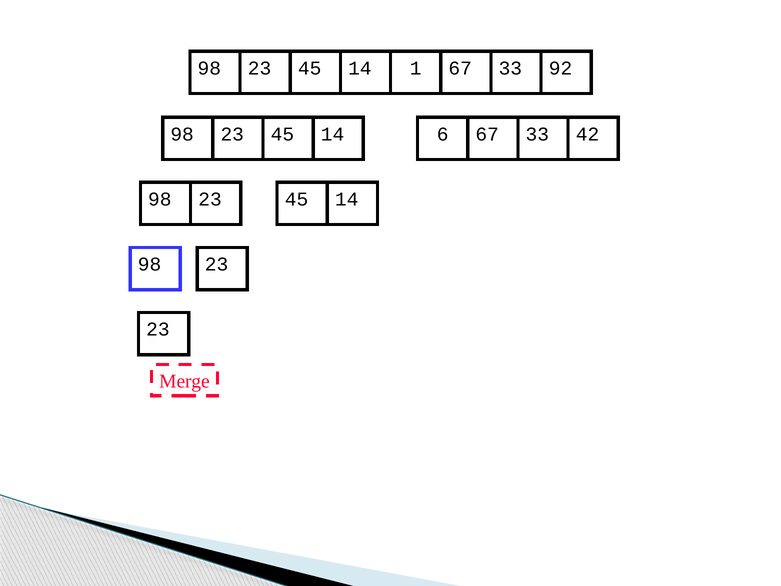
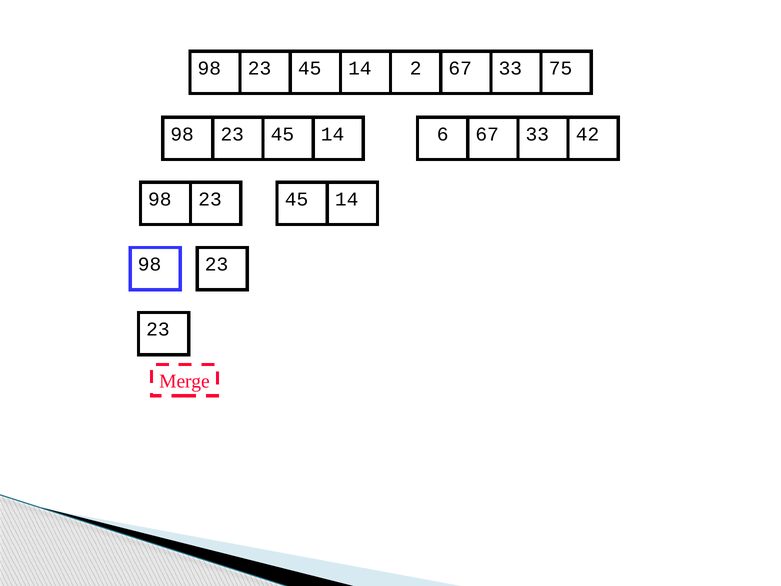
1: 1 -> 2
92: 92 -> 75
